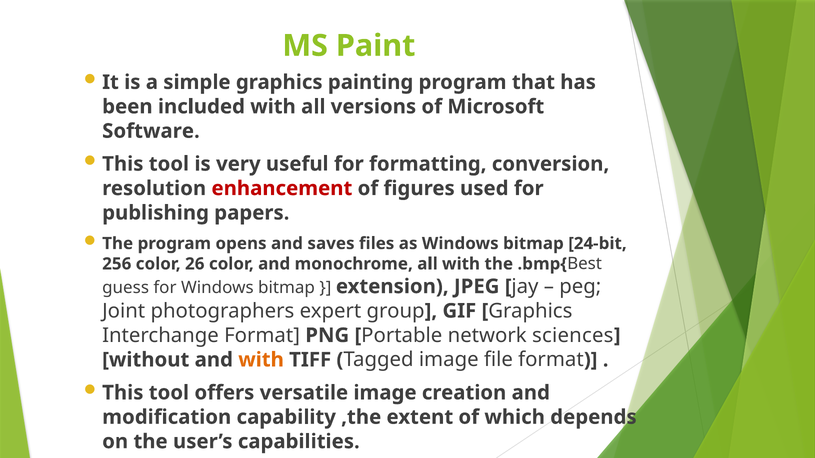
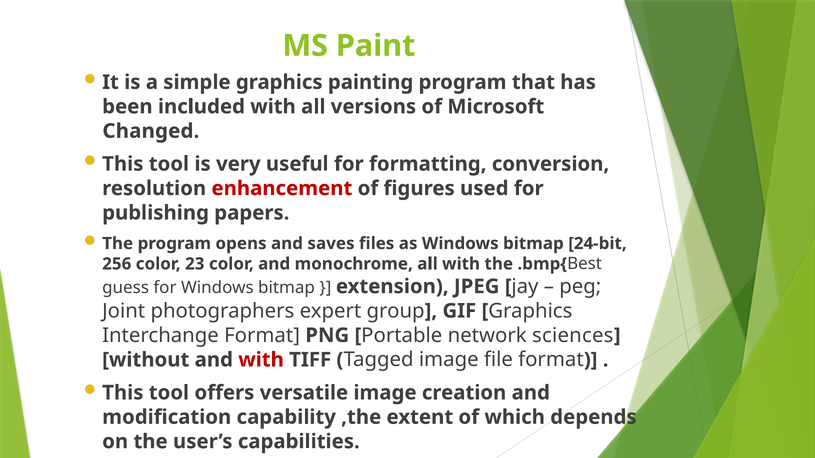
Software: Software -> Changed
26: 26 -> 23
with at (261, 360) colour: orange -> red
